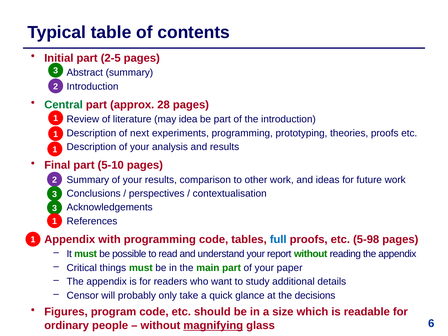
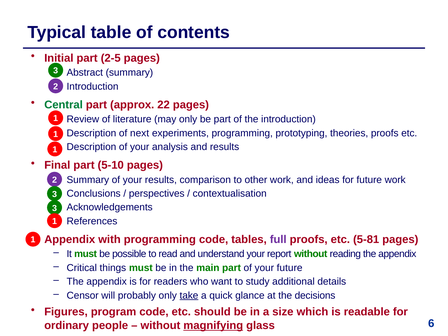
28: 28 -> 22
may idea: idea -> only
full colour: blue -> purple
5-98: 5-98 -> 5-81
your paper: paper -> future
take underline: none -> present
